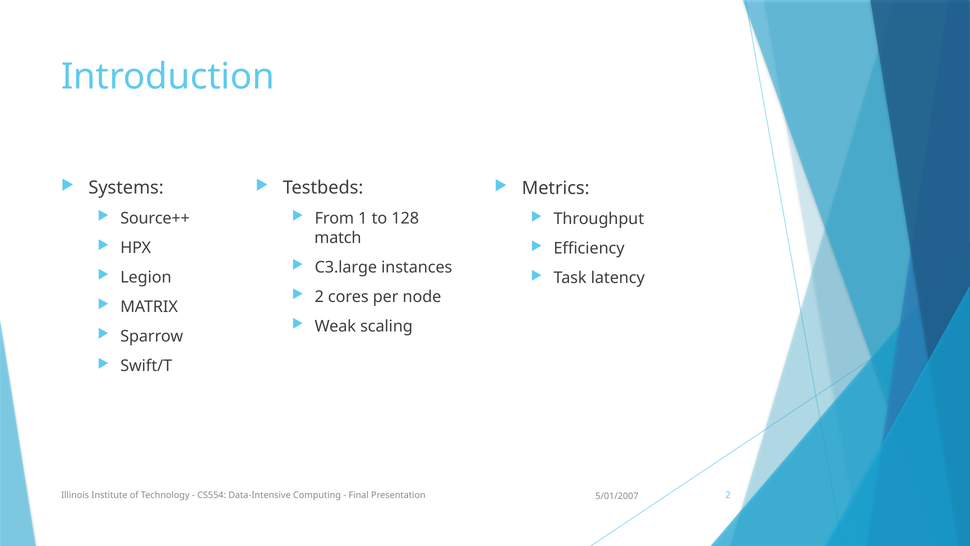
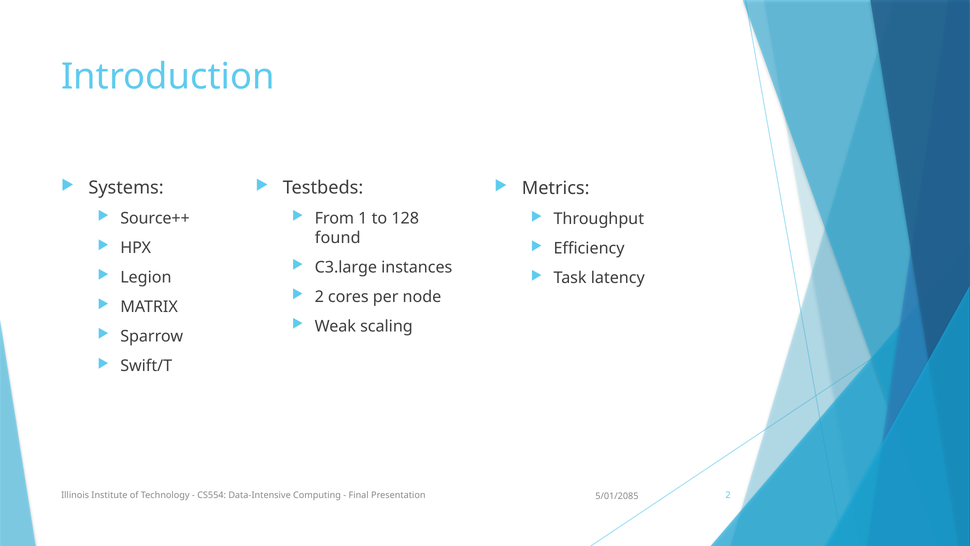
match: match -> found
5/01/2007: 5/01/2007 -> 5/01/2085
